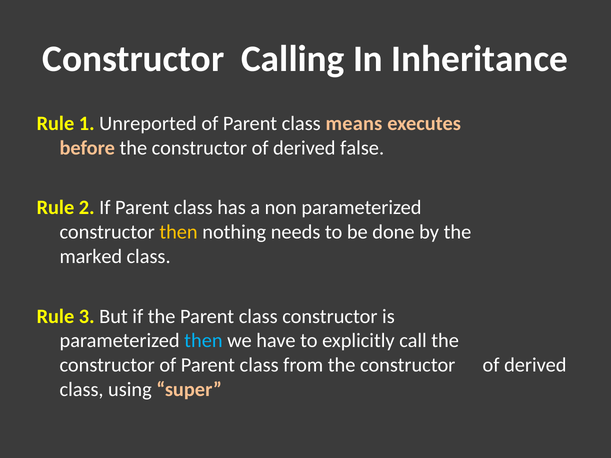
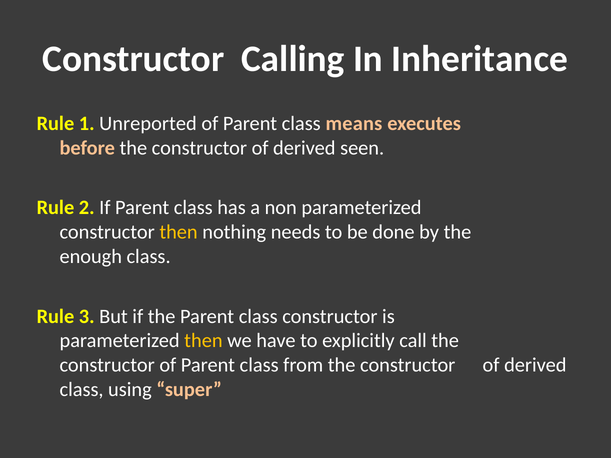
false: false -> seen
marked: marked -> enough
then at (203, 341) colour: light blue -> yellow
